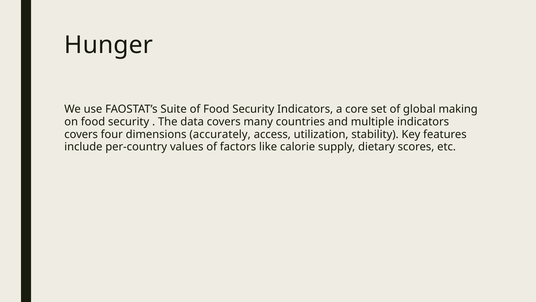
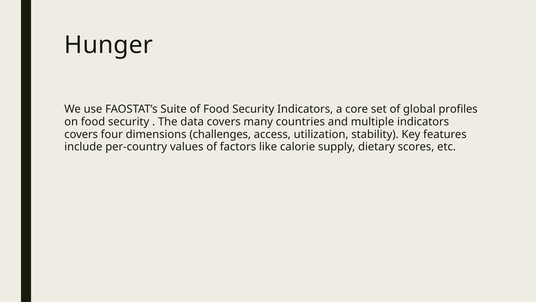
making: making -> profiles
accurately: accurately -> challenges
